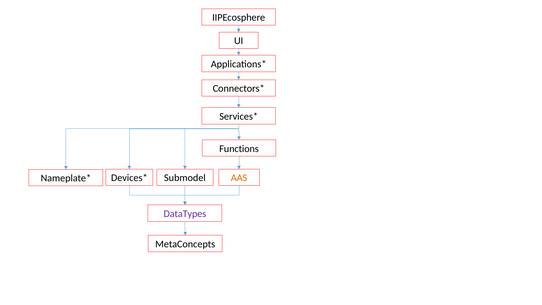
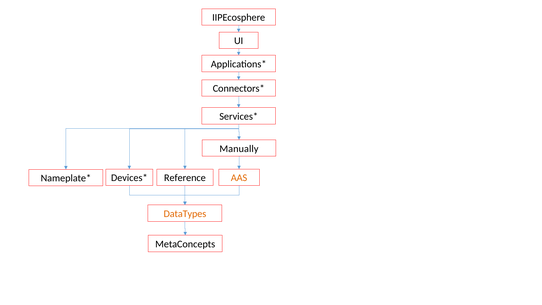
Functions: Functions -> Manually
Submodel: Submodel -> Reference
DataTypes colour: purple -> orange
